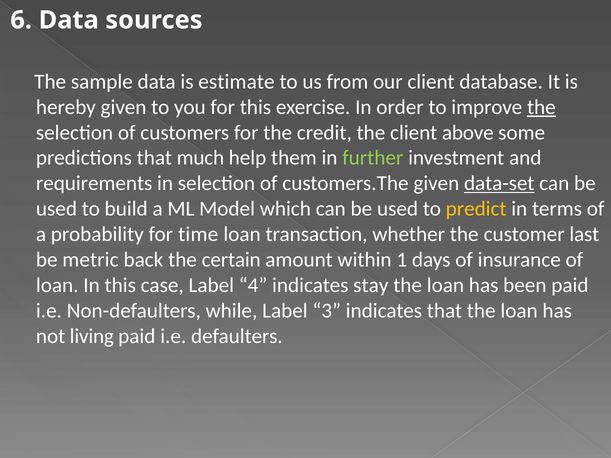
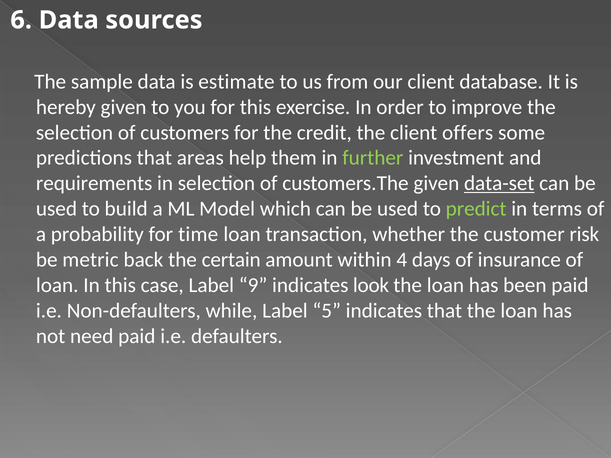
the at (541, 107) underline: present -> none
above: above -> offers
much: much -> areas
predict colour: yellow -> light green
last: last -> risk
1: 1 -> 4
4: 4 -> 9
stay: stay -> look
3: 3 -> 5
living: living -> need
